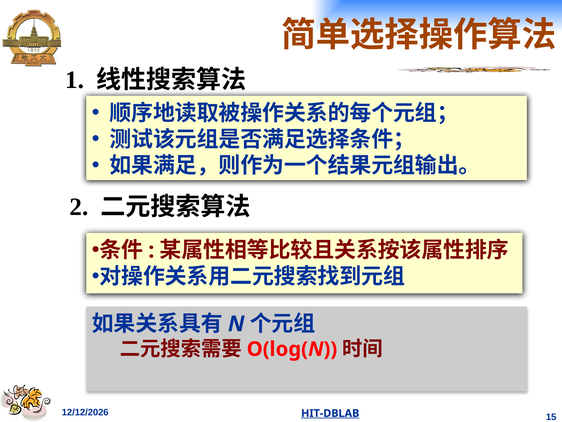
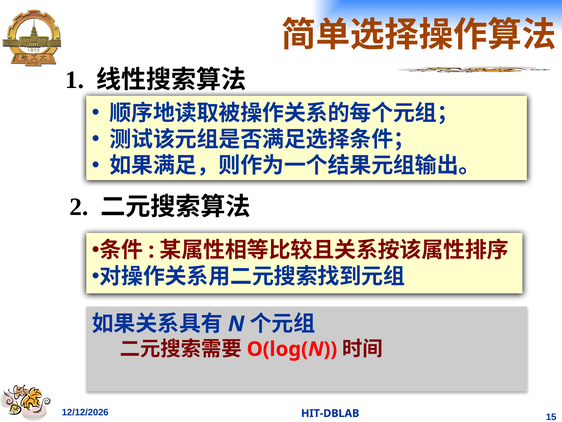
HIT-DBLAB underline: present -> none
